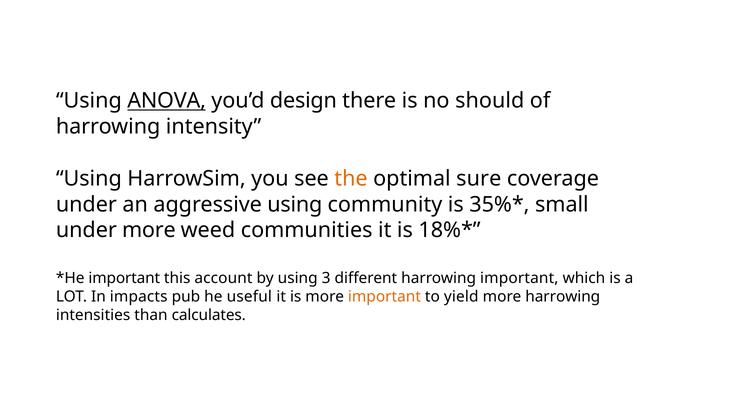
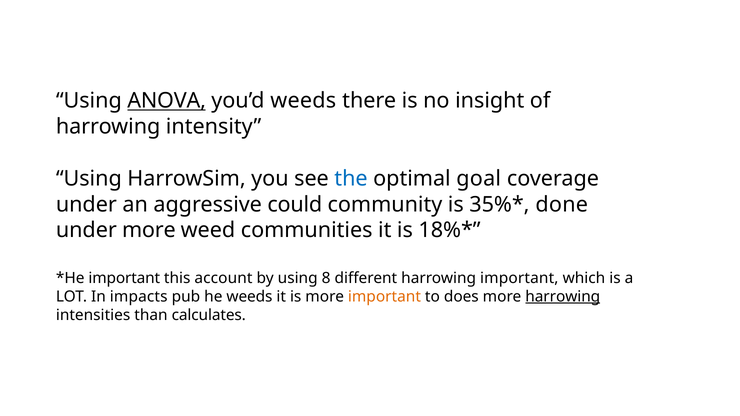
you’d design: design -> weeds
should: should -> insight
the colour: orange -> blue
sure: sure -> goal
aggressive using: using -> could
small: small -> done
3: 3 -> 8
he useful: useful -> weeds
yield: yield -> does
harrowing at (563, 297) underline: none -> present
